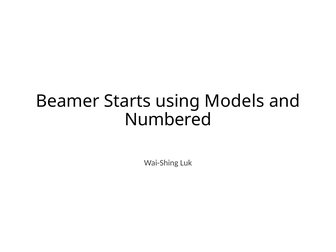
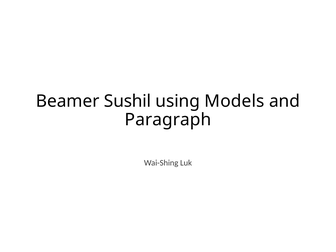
Starts: Starts -> Sushil
Numbered: Numbered -> Paragraph
